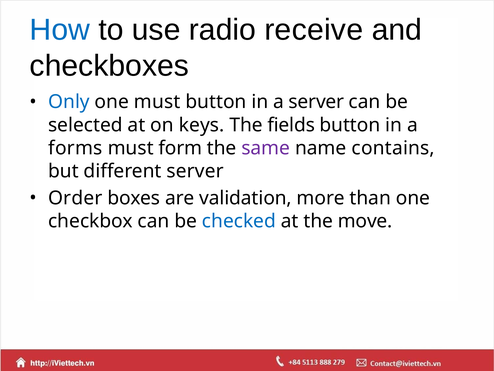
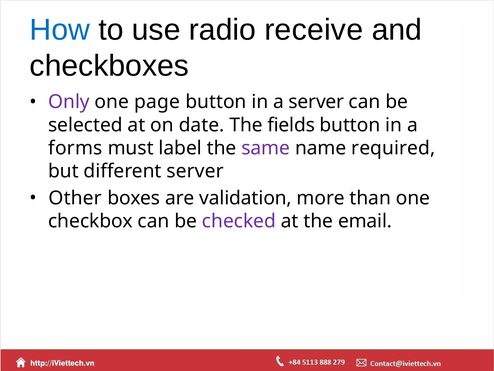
Only colour: blue -> purple
one must: must -> page
keys: keys -> date
form: form -> label
contains: contains -> required
Order: Order -> Other
checked colour: blue -> purple
move: move -> email
